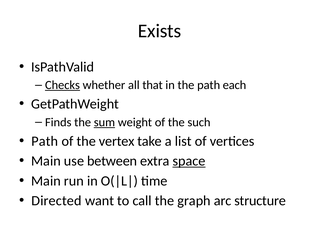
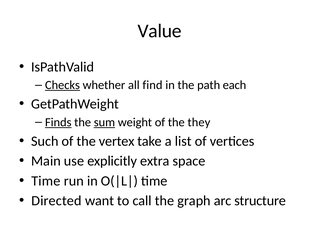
Exists: Exists -> Value
that: that -> find
Finds underline: none -> present
such: such -> they
Path at (45, 141): Path -> Such
between: between -> explicitly
space underline: present -> none
Main at (46, 181): Main -> Time
